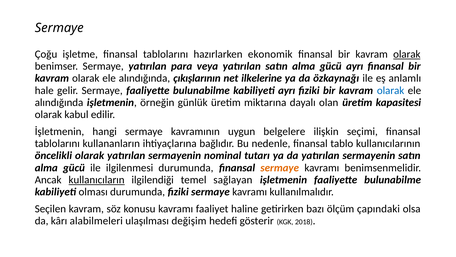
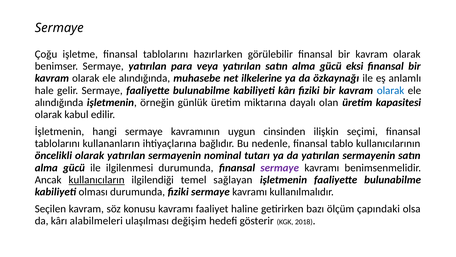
ekonomik: ekonomik -> görülebilir
olarak at (407, 54) underline: present -> none
gücü ayrı: ayrı -> eksi
çıkışlarının: çıkışlarının -> muhasebe
kabiliyeti ayrı: ayrı -> kârı
belgelere: belgelere -> cinsinden
sermaye at (280, 167) colour: orange -> purple
